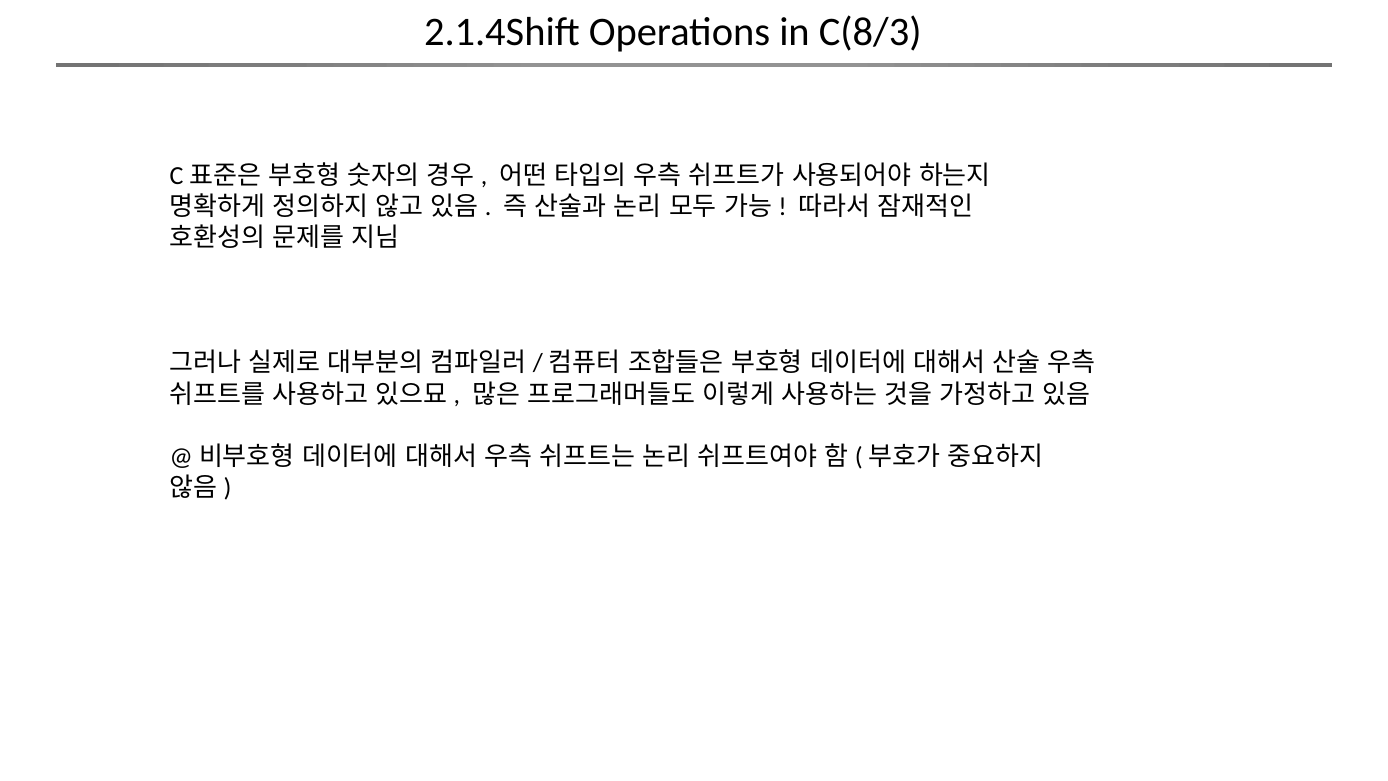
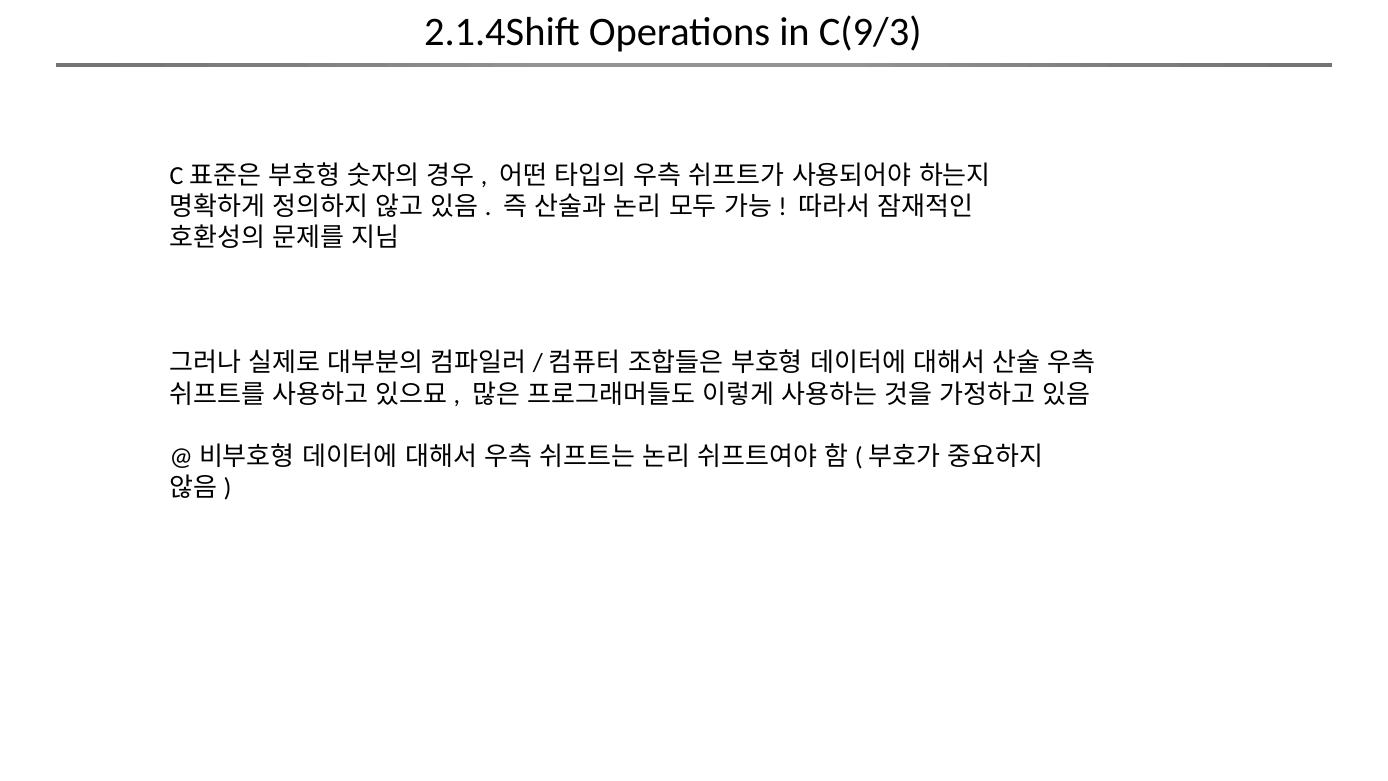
C(8/3: C(8/3 -> C(9/3
